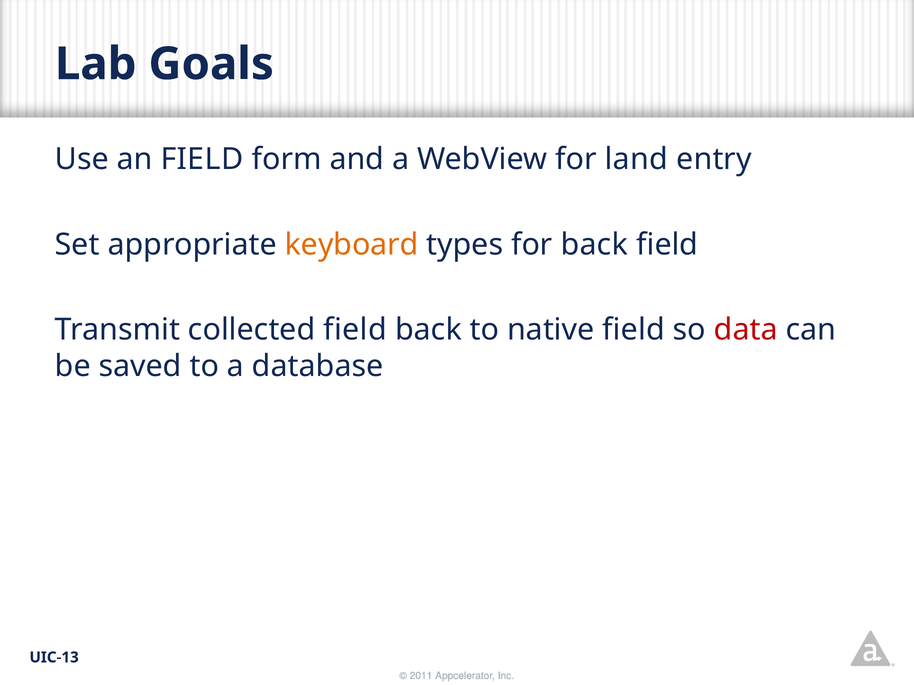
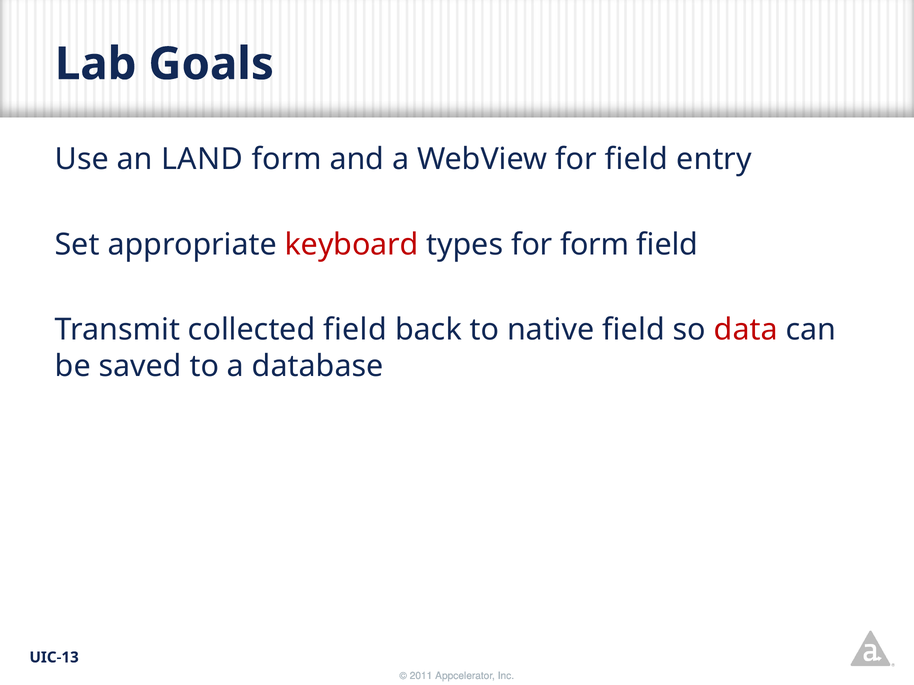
an FIELD: FIELD -> LAND
for land: land -> field
keyboard colour: orange -> red
for back: back -> form
